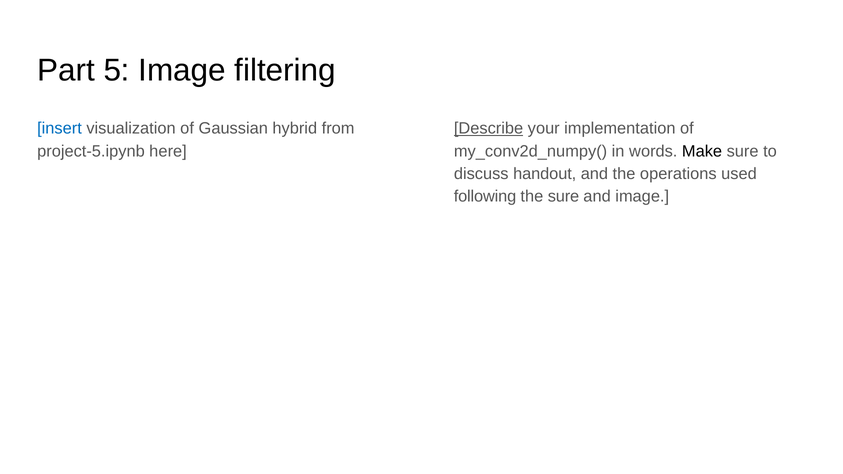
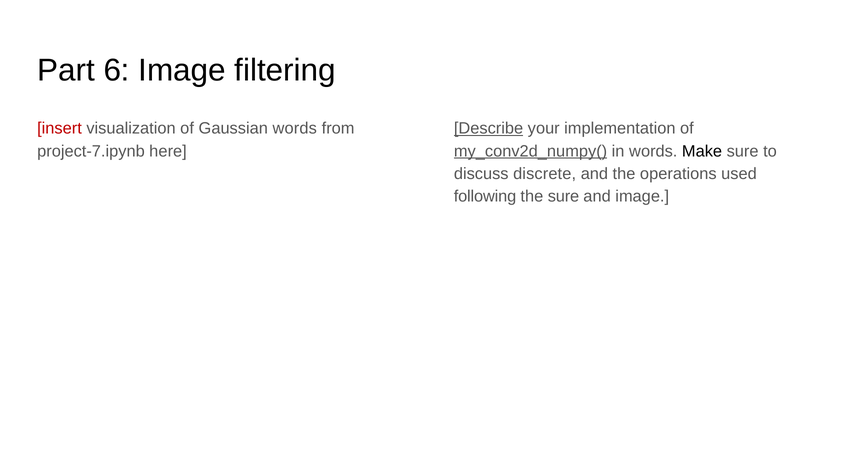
5: 5 -> 6
insert colour: blue -> red
Gaussian hybrid: hybrid -> words
project-5.ipynb: project-5.ipynb -> project-7.ipynb
my_conv2d_numpy( underline: none -> present
handout: handout -> discrete
